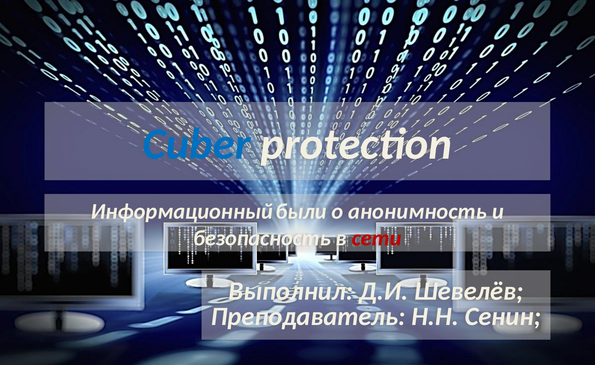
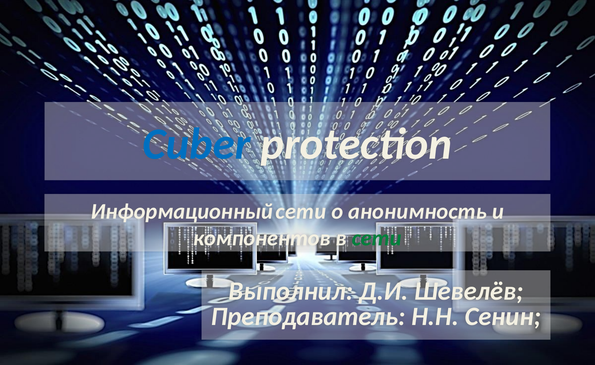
Информационный были: были -> сети
безопасность: безопасность -> компонентов
сети at (377, 238) colour: red -> green
